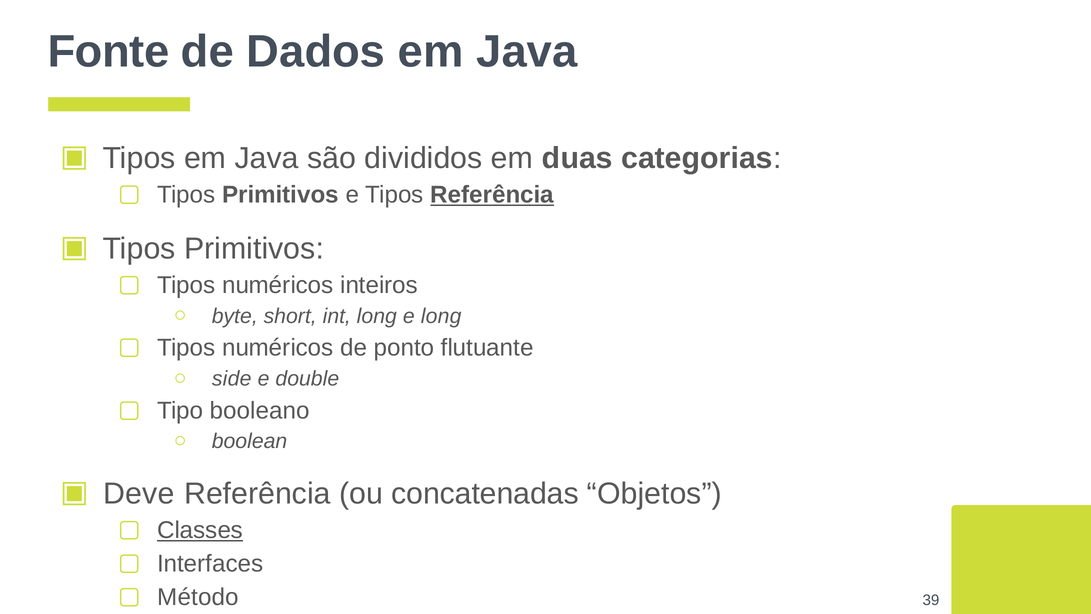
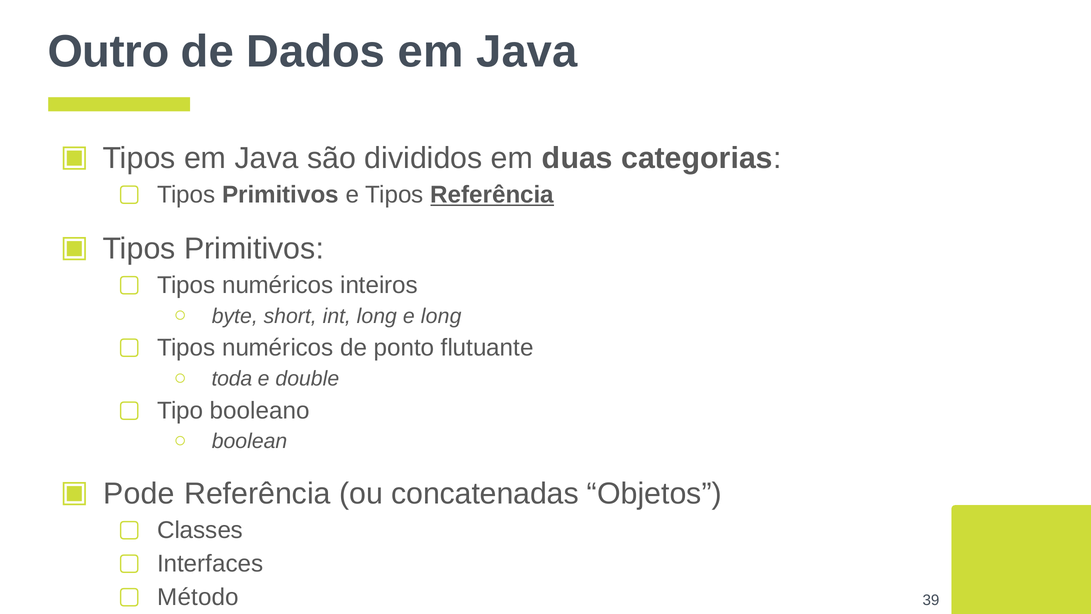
Fonte: Fonte -> Outro
side: side -> toda
Deve: Deve -> Pode
Classes underline: present -> none
